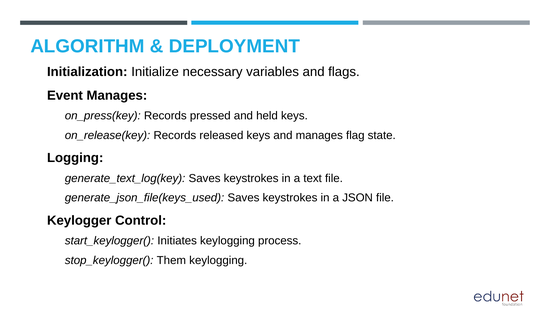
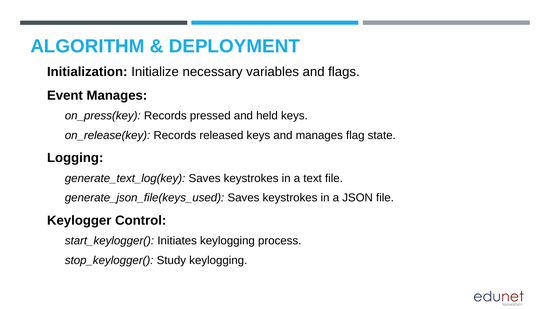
Them: Them -> Study
